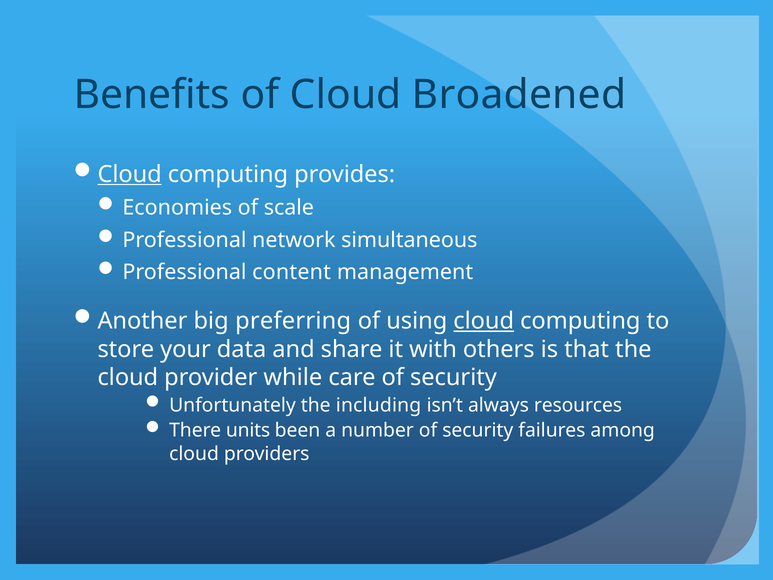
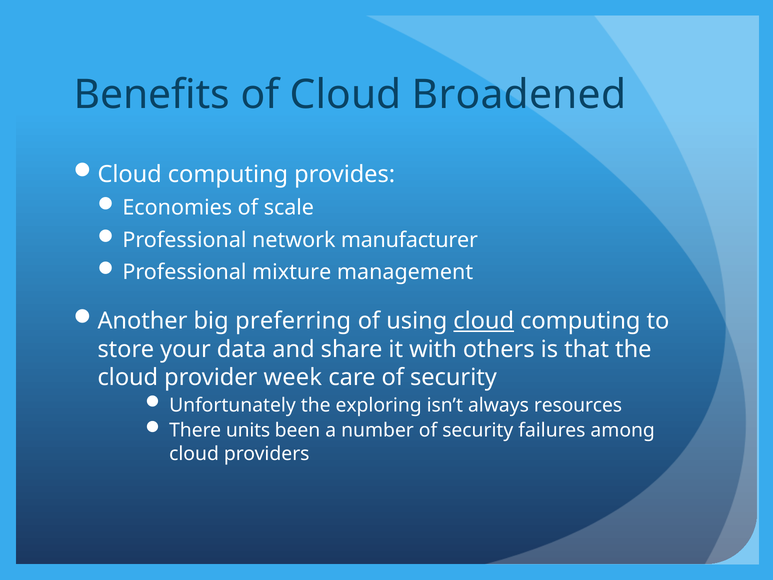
Cloud at (130, 174) underline: present -> none
simultaneous: simultaneous -> manufacturer
content: content -> mixture
while: while -> week
including: including -> exploring
